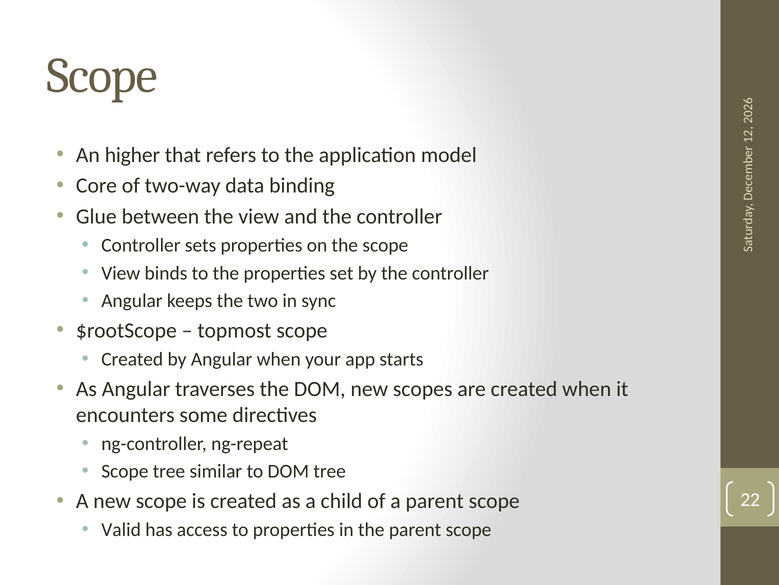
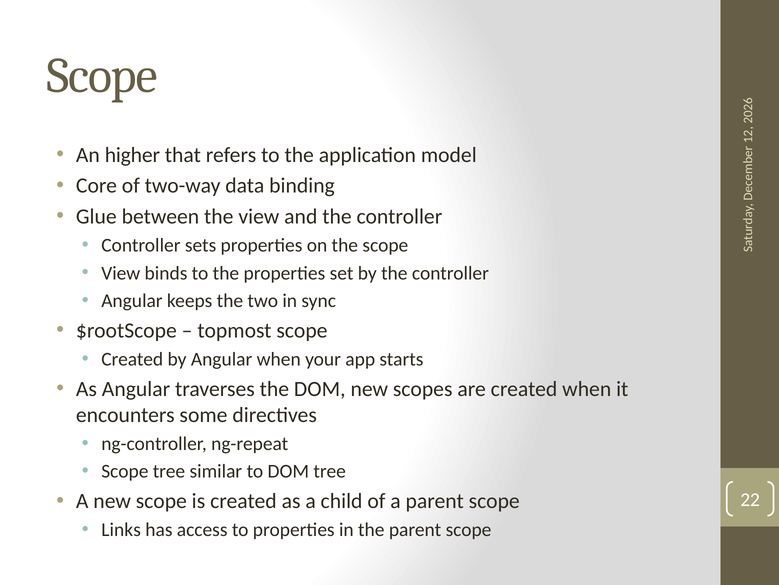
Valid: Valid -> Links
